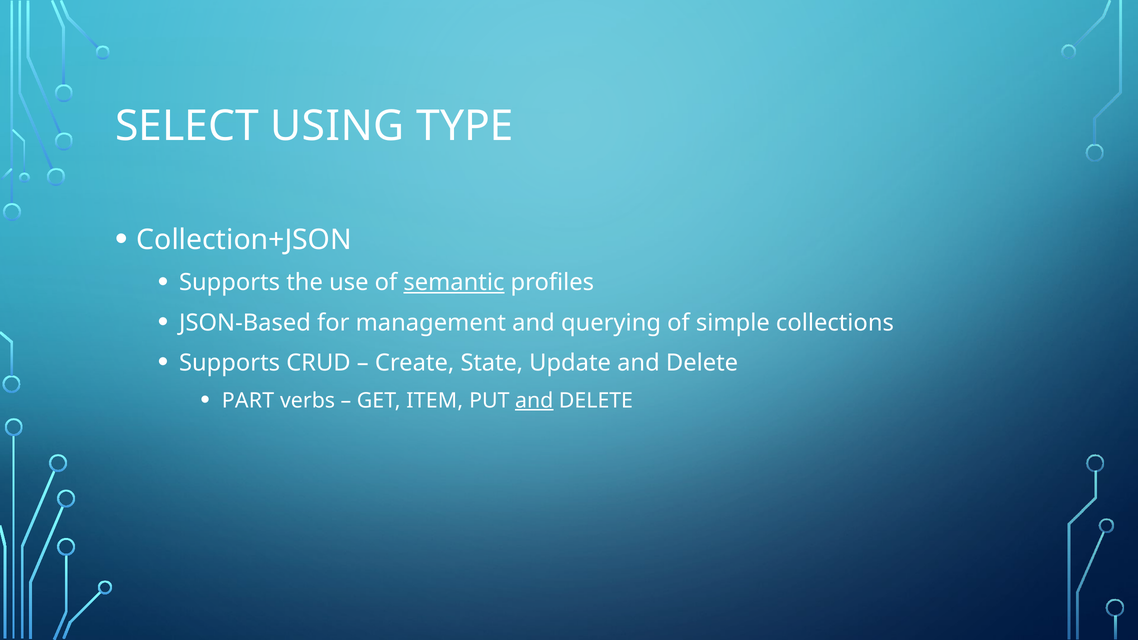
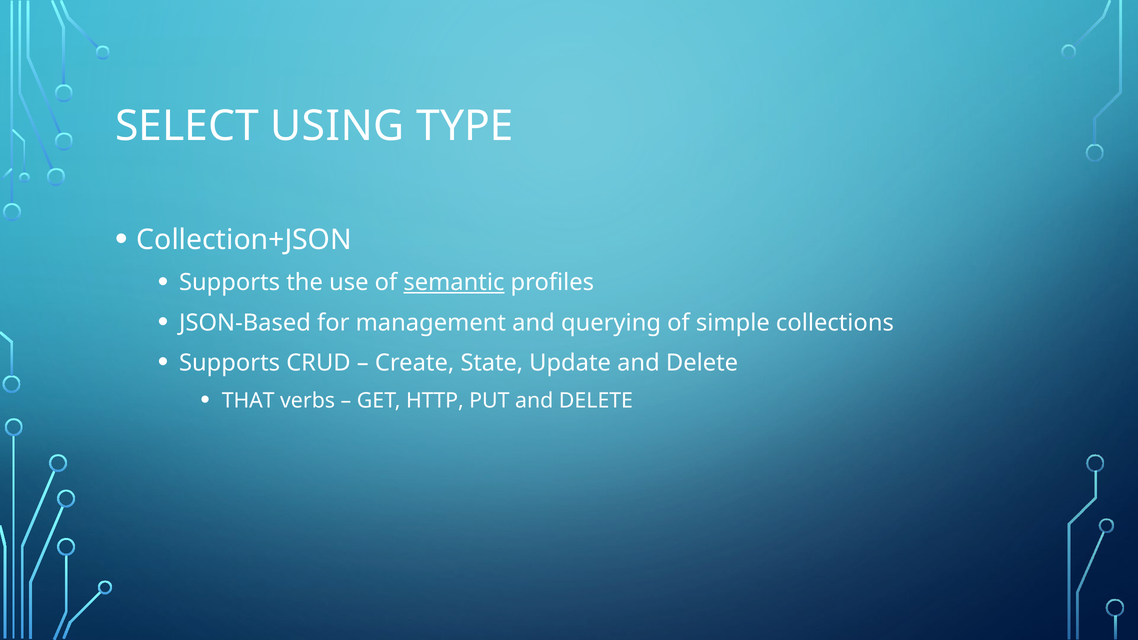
PART: PART -> THAT
ITEM: ITEM -> HTTP
and at (534, 401) underline: present -> none
